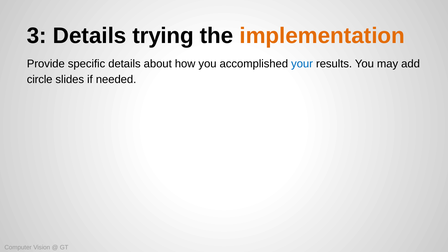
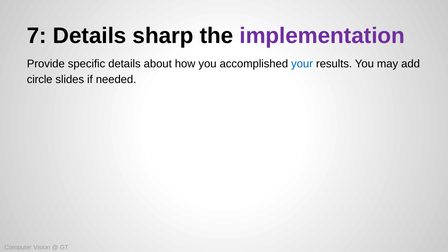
3: 3 -> 7
trying: trying -> sharp
implementation colour: orange -> purple
